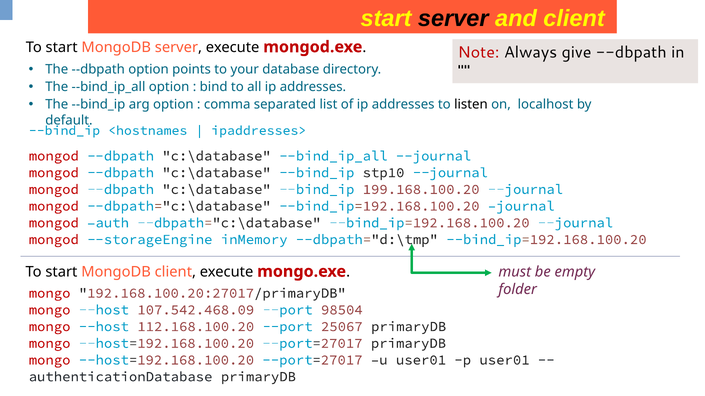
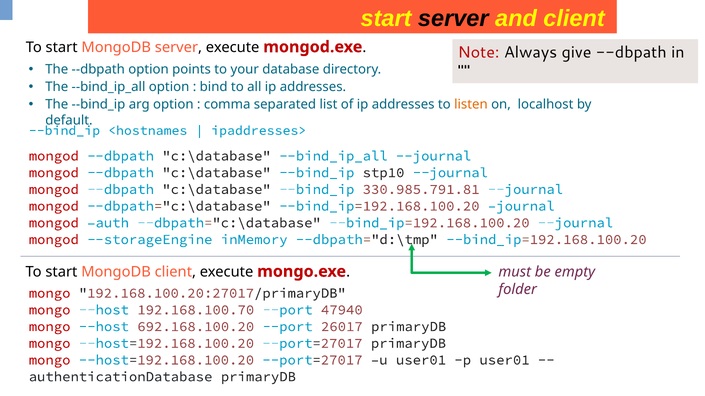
listen colour: black -> orange
199.168.100.20: 199.168.100.20 -> 330.985.791.81
107.542.468.09: 107.542.468.09 -> 192.168.100.70
98504: 98504 -> 47940
112.168.100.20: 112.168.100.20 -> 692.168.100.20
25067: 25067 -> 26017
